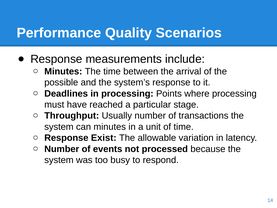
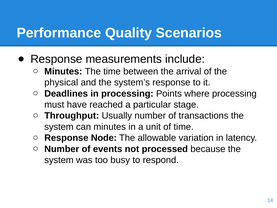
possible: possible -> physical
Exist: Exist -> Node
